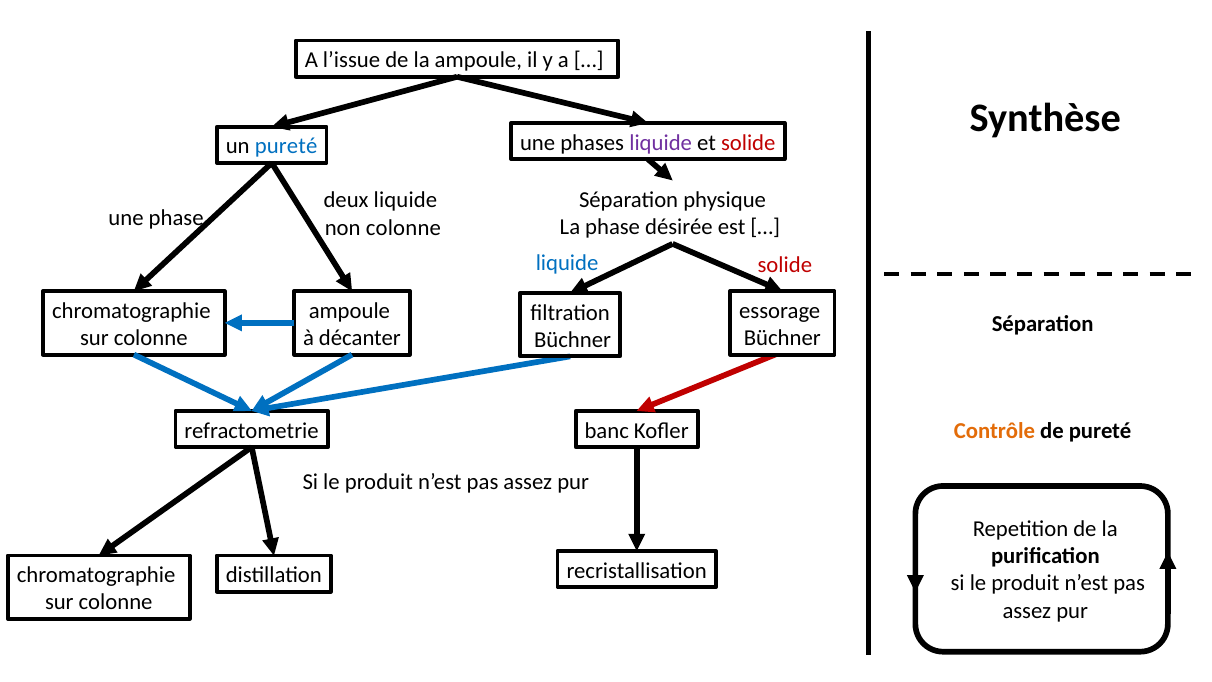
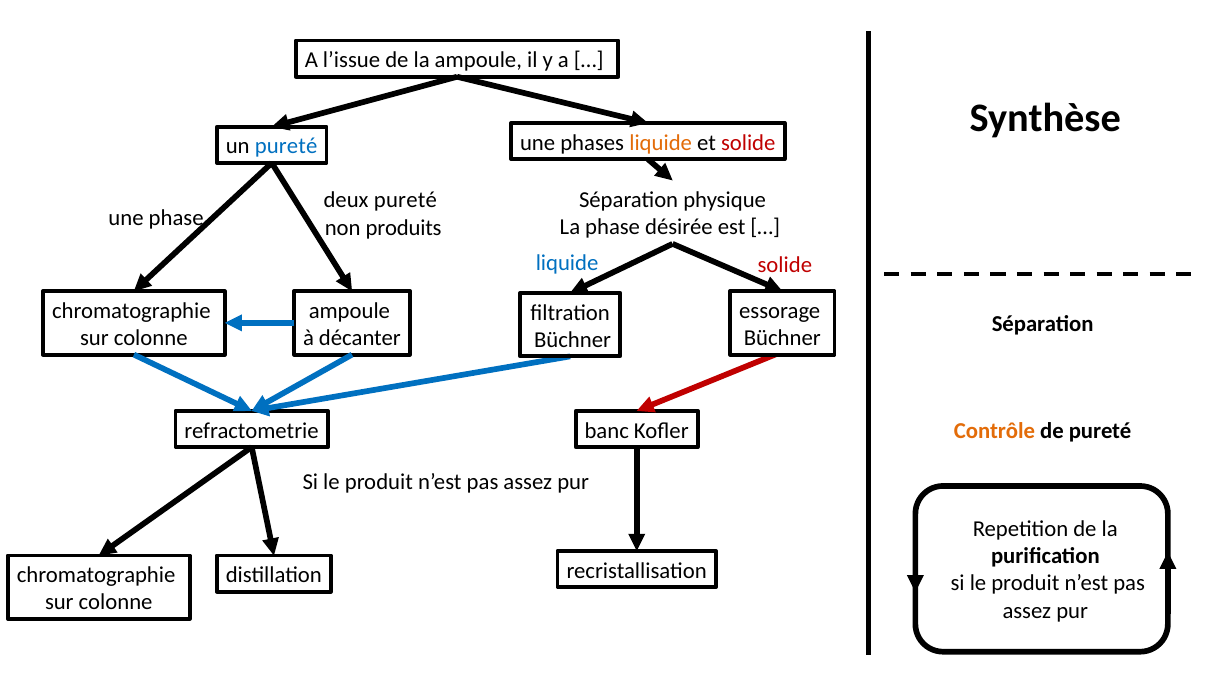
liquide at (661, 143) colour: purple -> orange
liquide at (405, 200): liquide -> pureté
colonne at (403, 228): colonne -> produits
